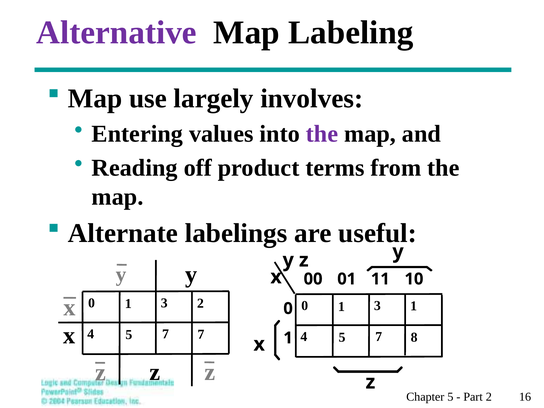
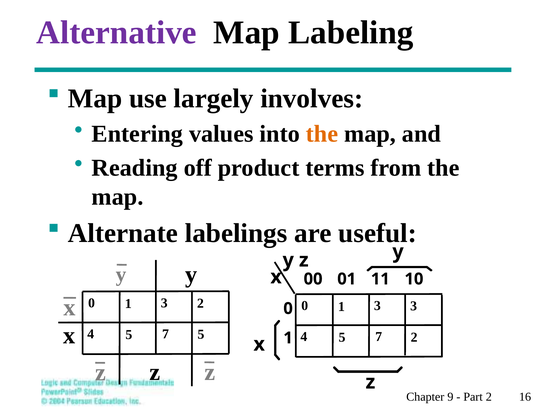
the at (322, 134) colour: purple -> orange
1 at (414, 306): 1 -> 3
5 7: 7 -> 5
5 8: 8 -> 2
Chapter 5: 5 -> 9
